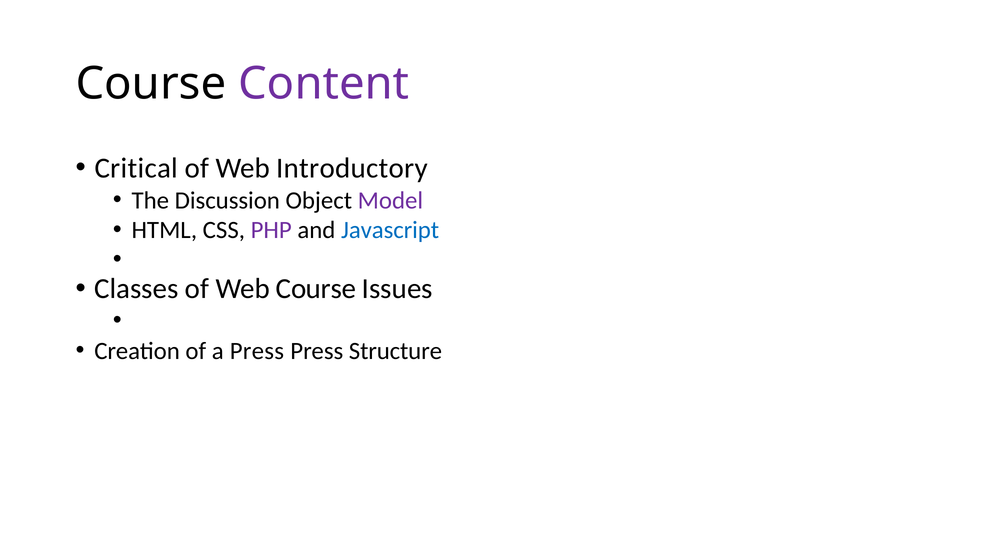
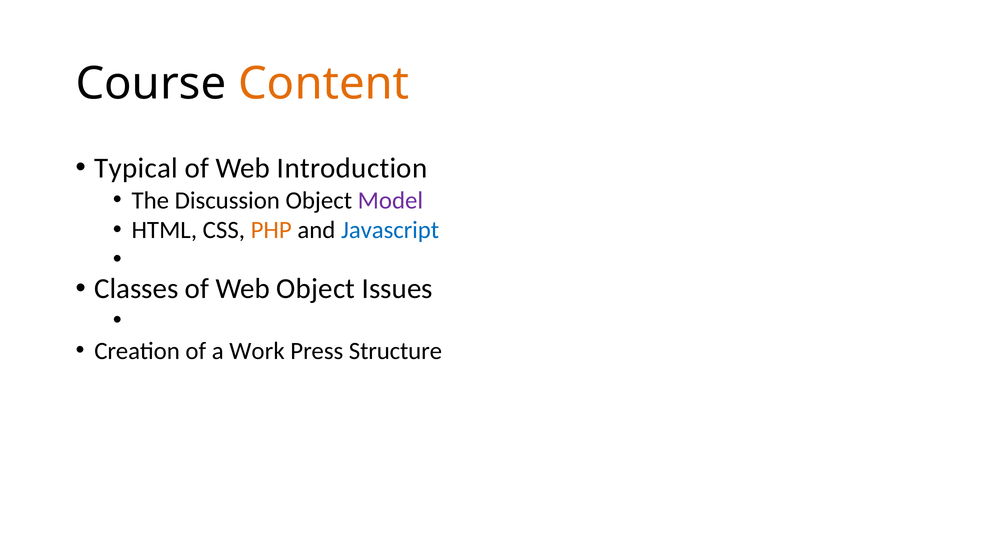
Content colour: purple -> orange
Critical: Critical -> Typical
Introductory: Introductory -> Introduction
PHP colour: purple -> orange
Web Course: Course -> Object
a Press: Press -> Work
